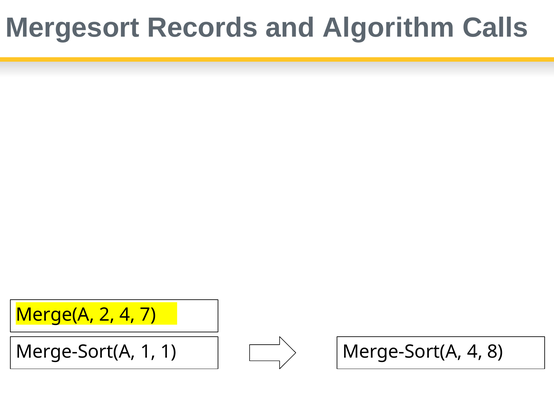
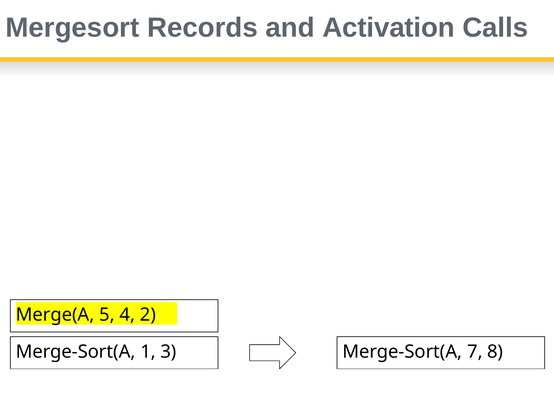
Algorithm: Algorithm -> Activation
2: 2 -> 5
7: 7 -> 2
1 1: 1 -> 3
Merge-Sort(A 4: 4 -> 7
